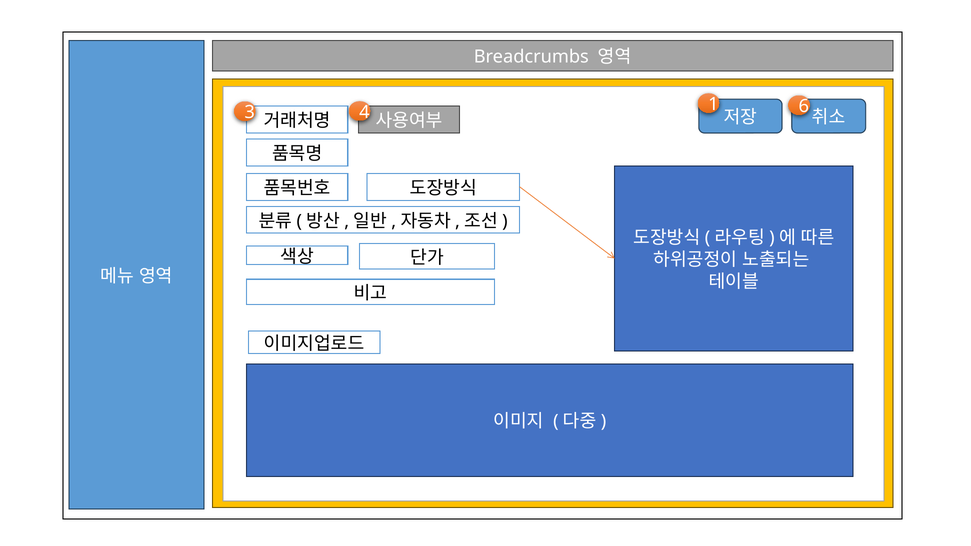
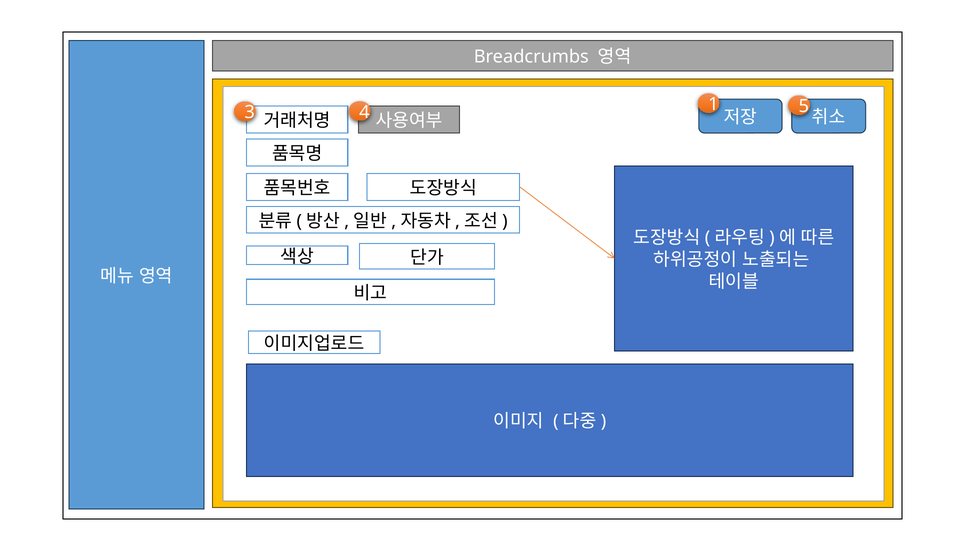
6: 6 -> 5
